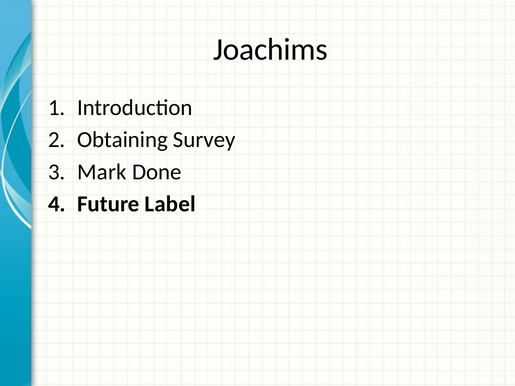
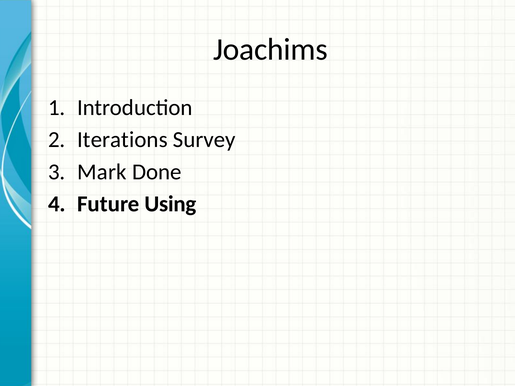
Obtaining: Obtaining -> Iterations
Label: Label -> Using
